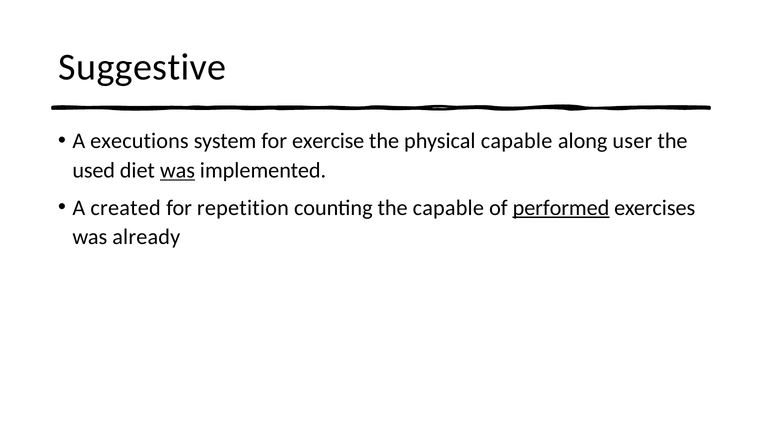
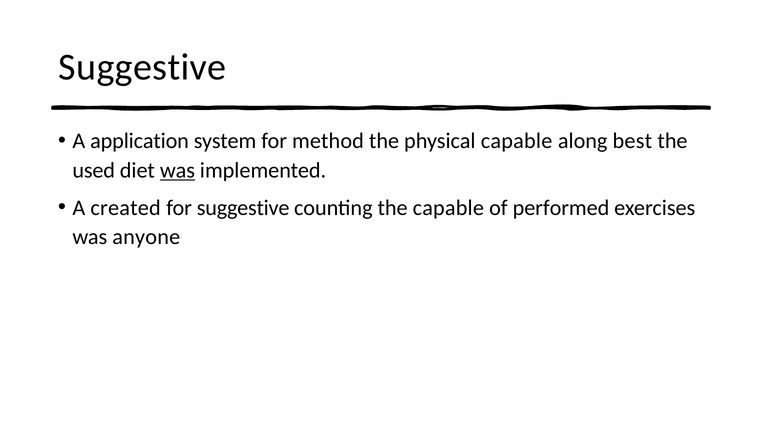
executions: executions -> application
exercise: exercise -> method
user: user -> best
for repetition: repetition -> suggestive
performed underline: present -> none
already: already -> anyone
